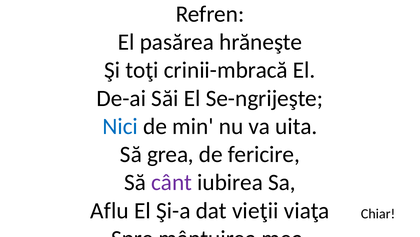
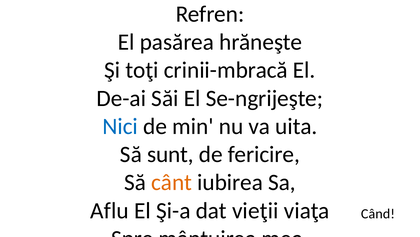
grea: grea -> sunt
cânt colour: purple -> orange
Chiar: Chiar -> Când
